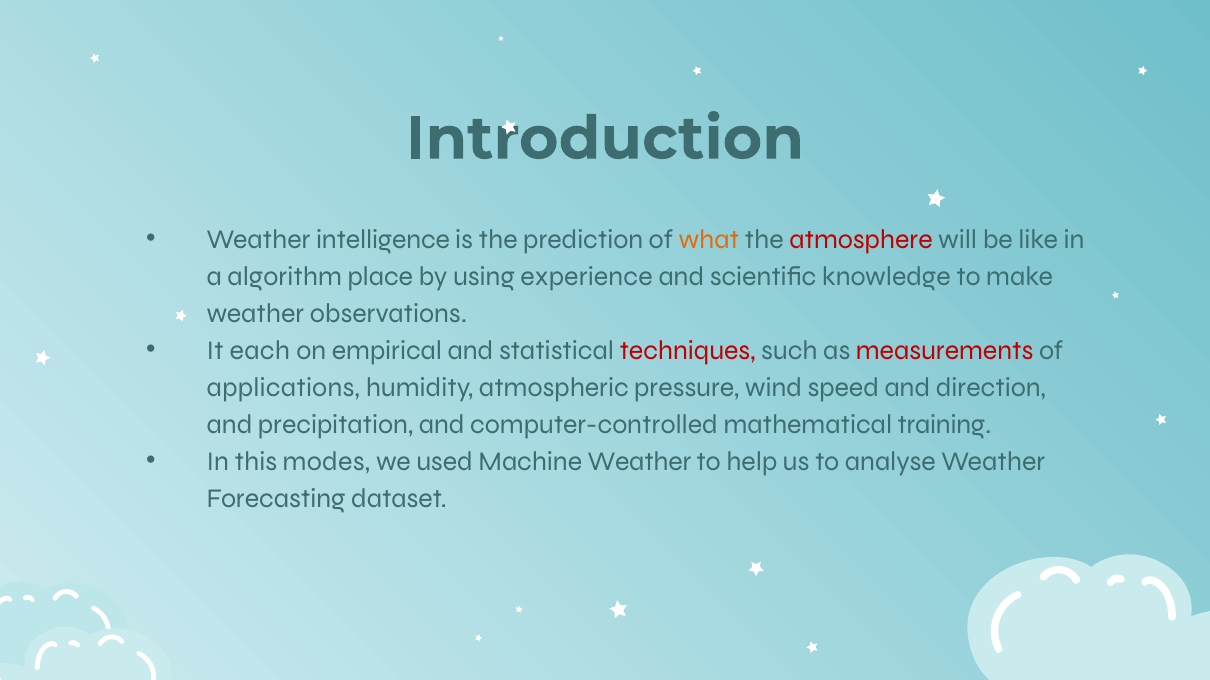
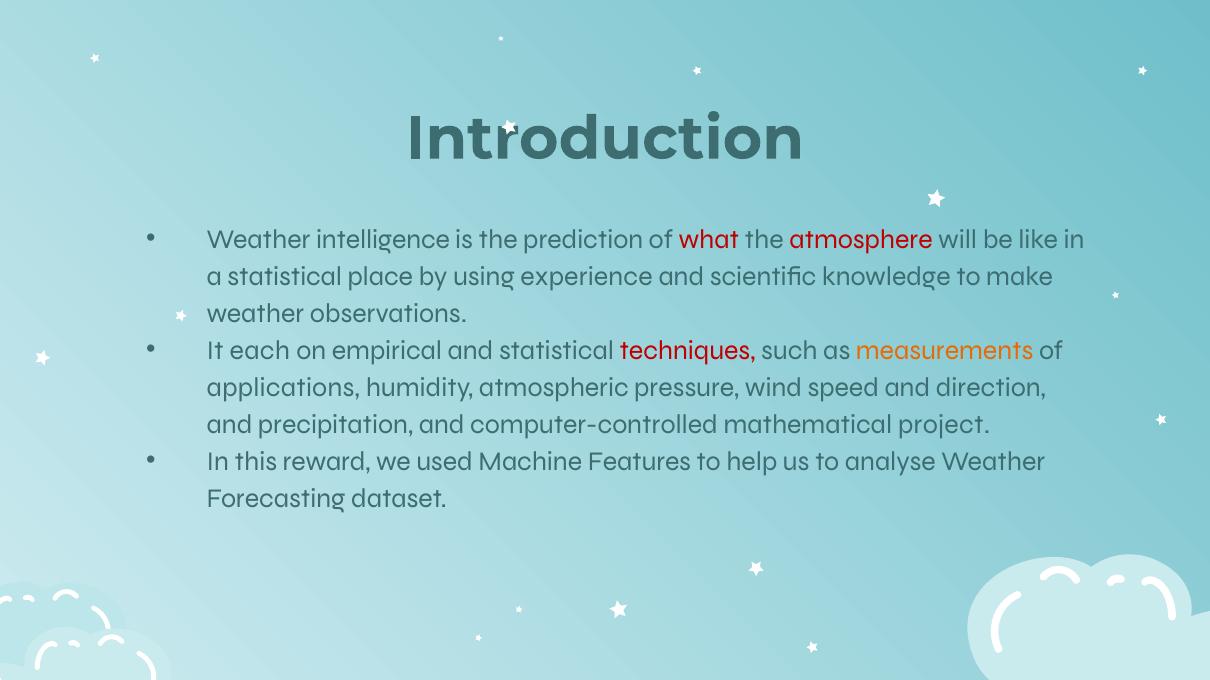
what colour: orange -> red
a algorithm: algorithm -> statistical
measurements colour: red -> orange
training: training -> project
modes: modes -> reward
Machine Weather: Weather -> Features
